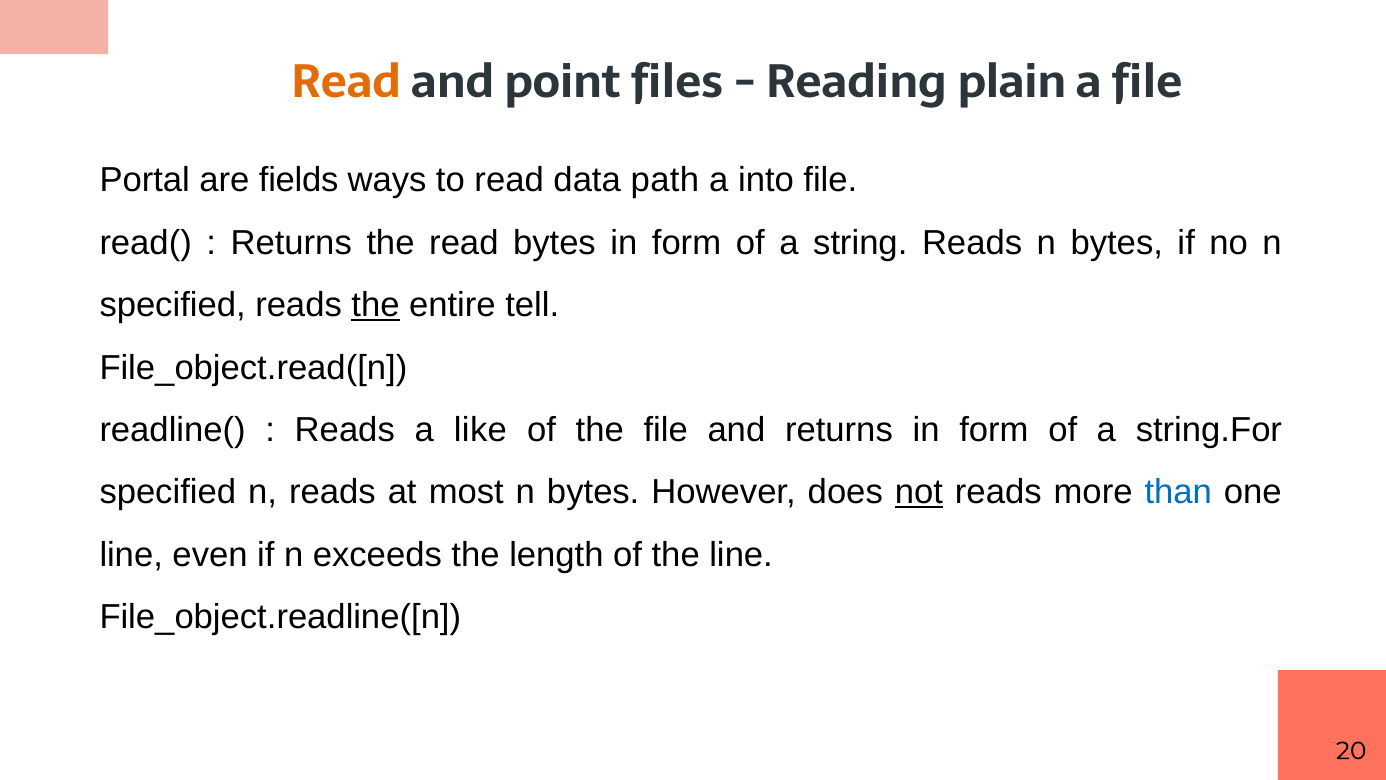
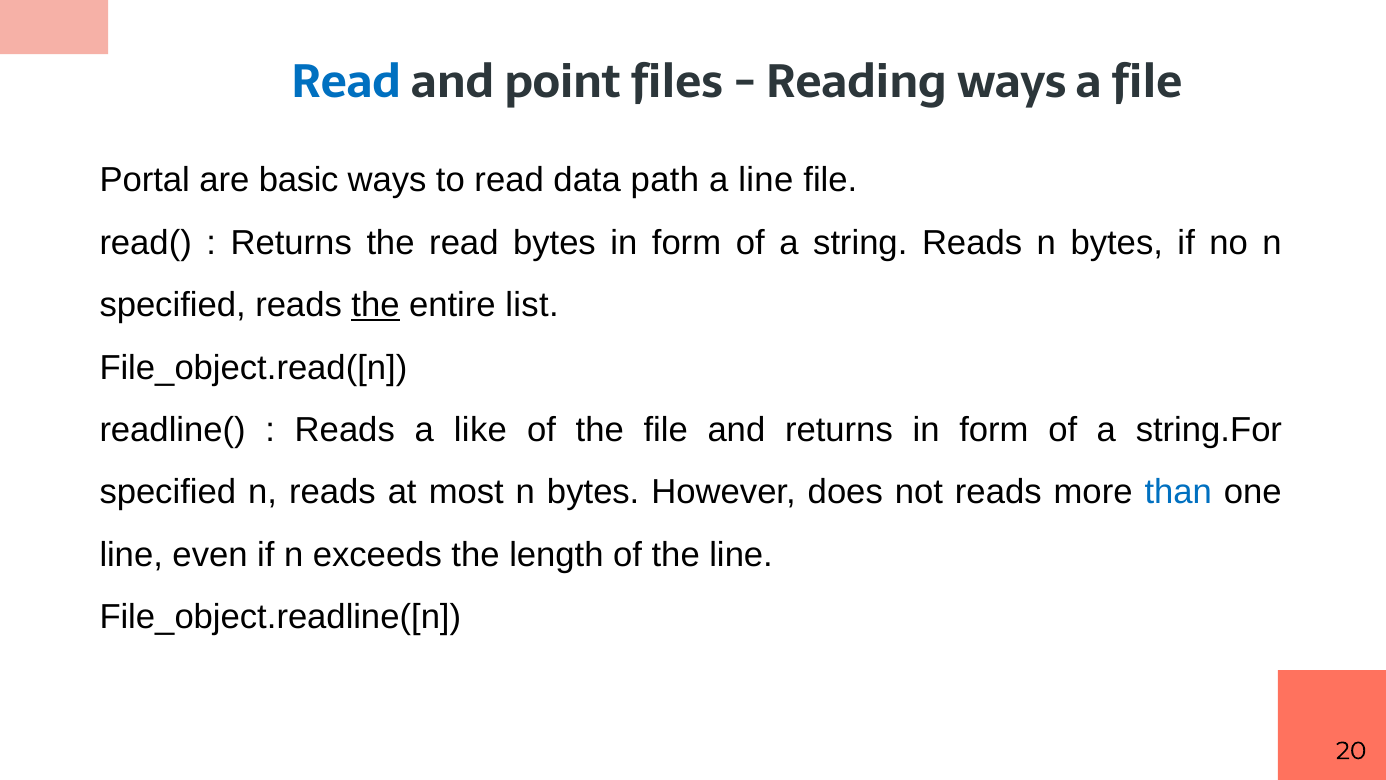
Read at (346, 82) colour: orange -> blue
Reading plain: plain -> ways
fields: fields -> basic
a into: into -> line
tell: tell -> list
not underline: present -> none
